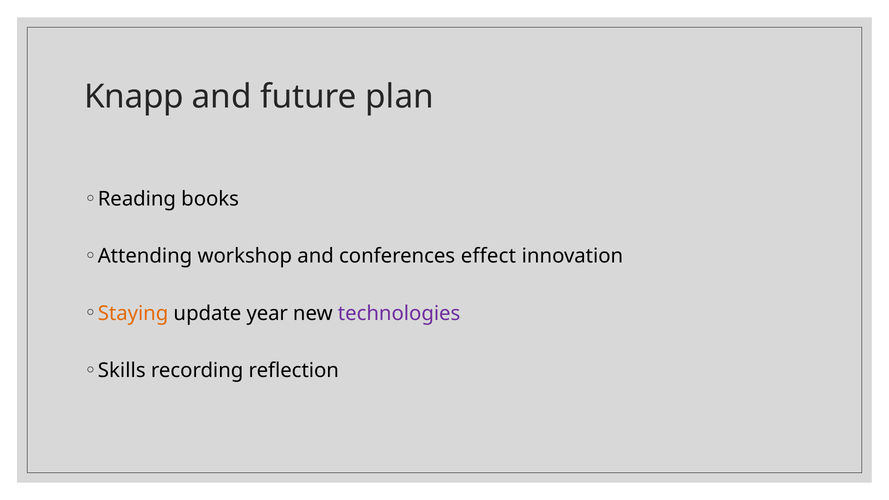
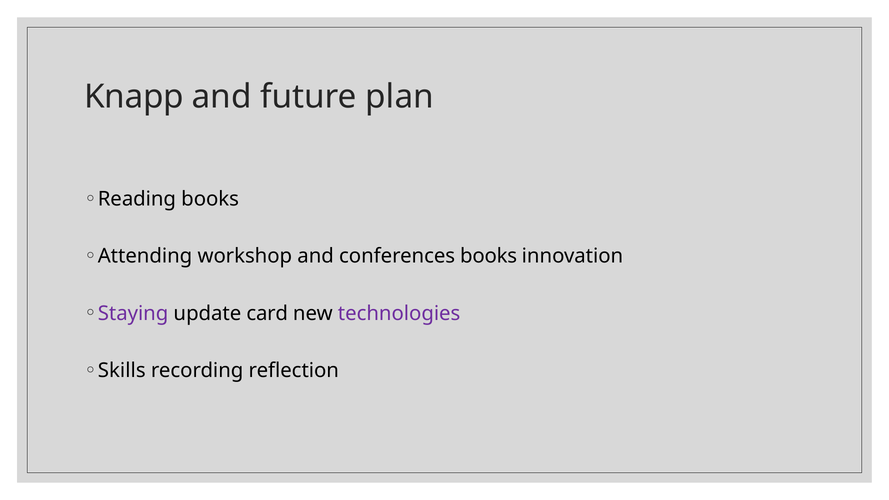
conferences effect: effect -> books
Staying colour: orange -> purple
year: year -> card
